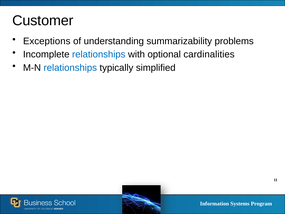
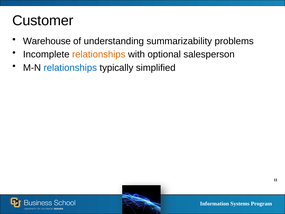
Exceptions: Exceptions -> Warehouse
relationships at (99, 54) colour: blue -> orange
cardinalities: cardinalities -> salesperson
